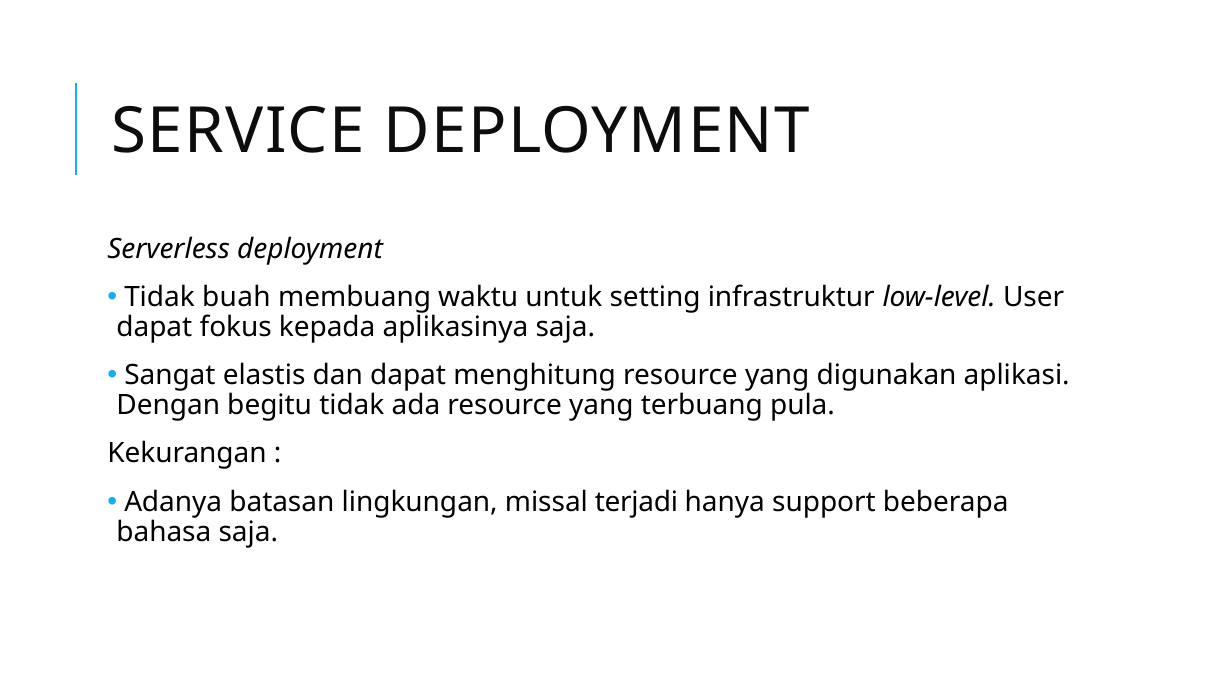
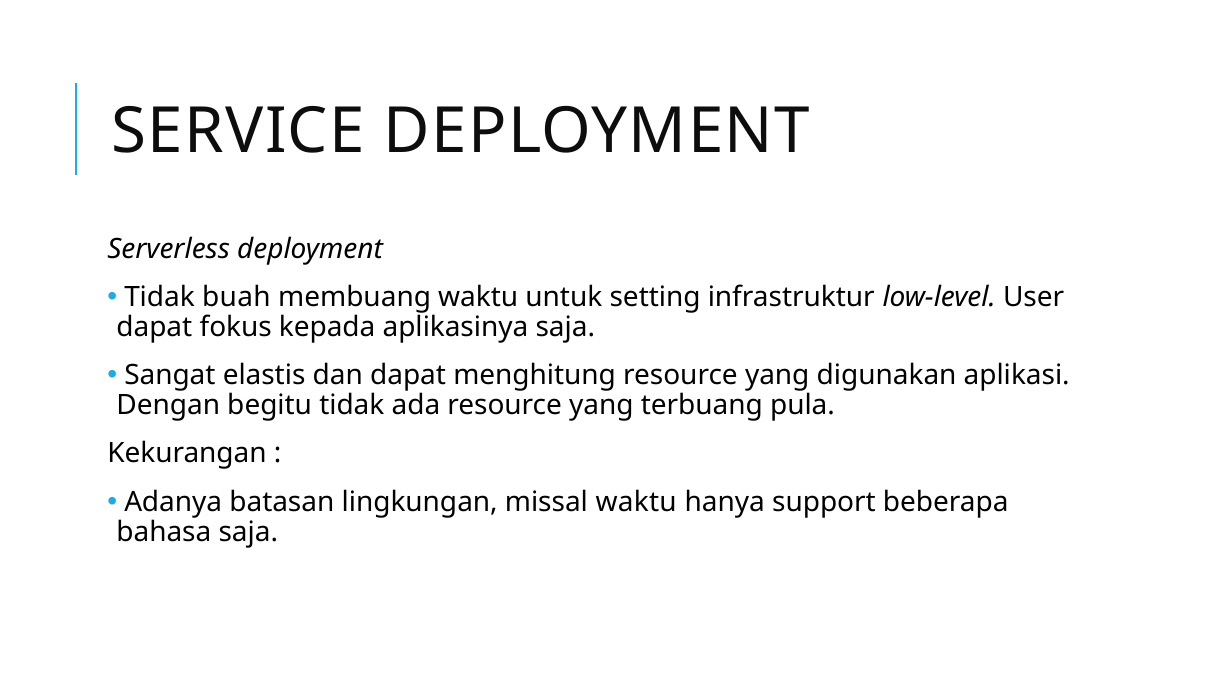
missal terjadi: terjadi -> waktu
